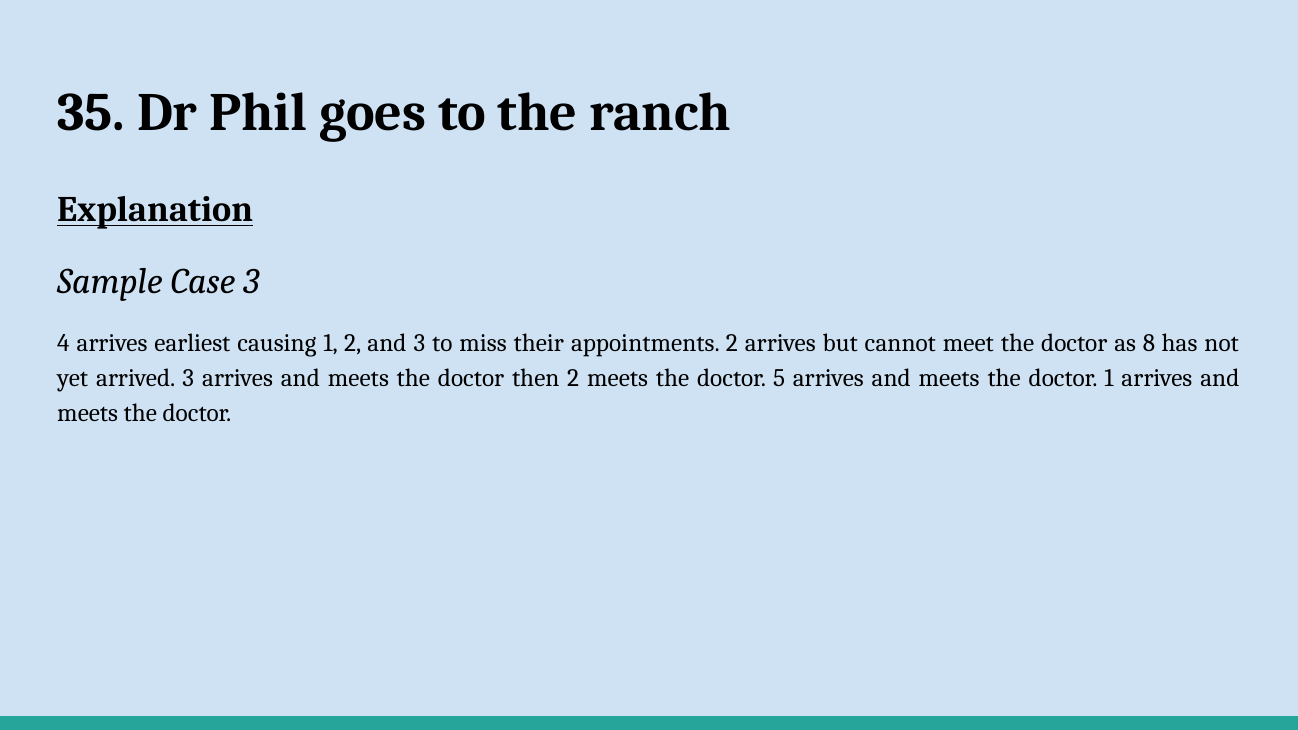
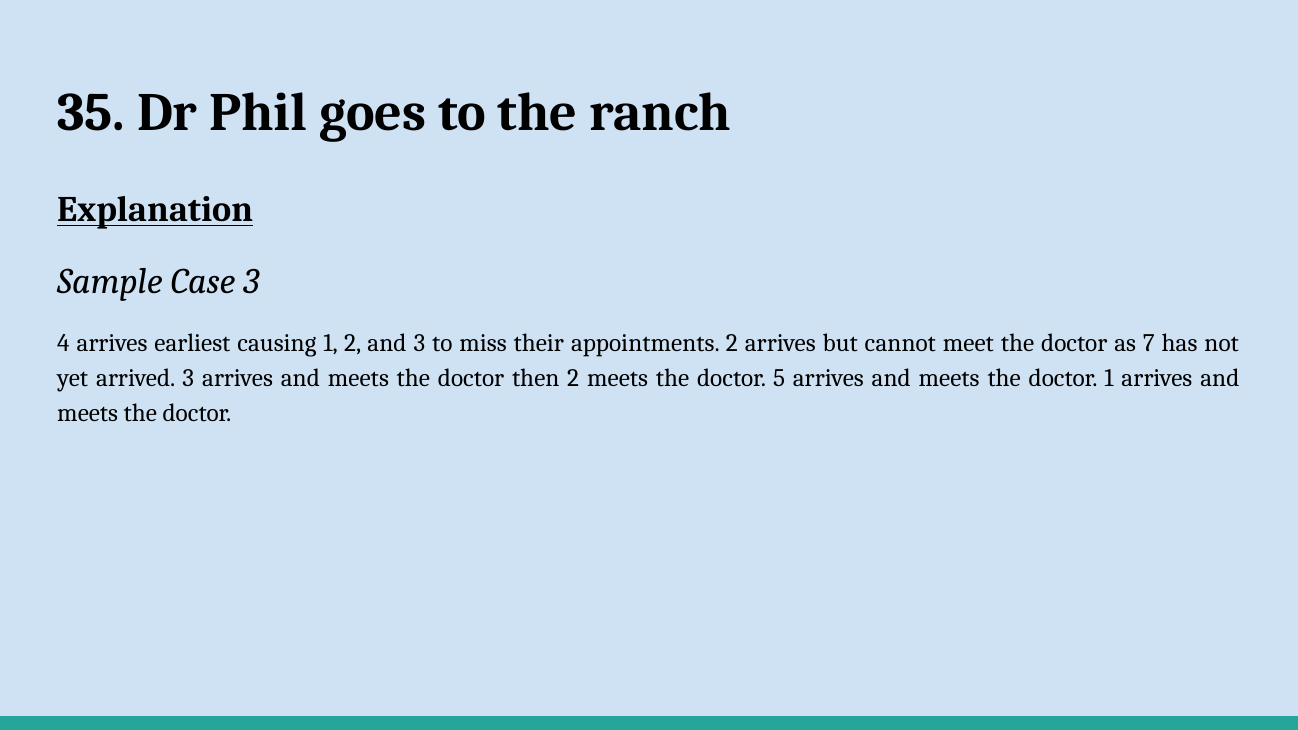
8: 8 -> 7
